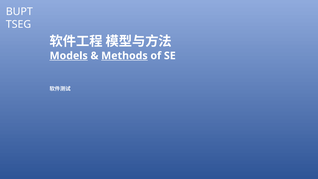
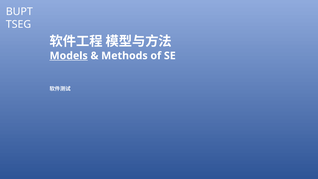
Methods underline: present -> none
